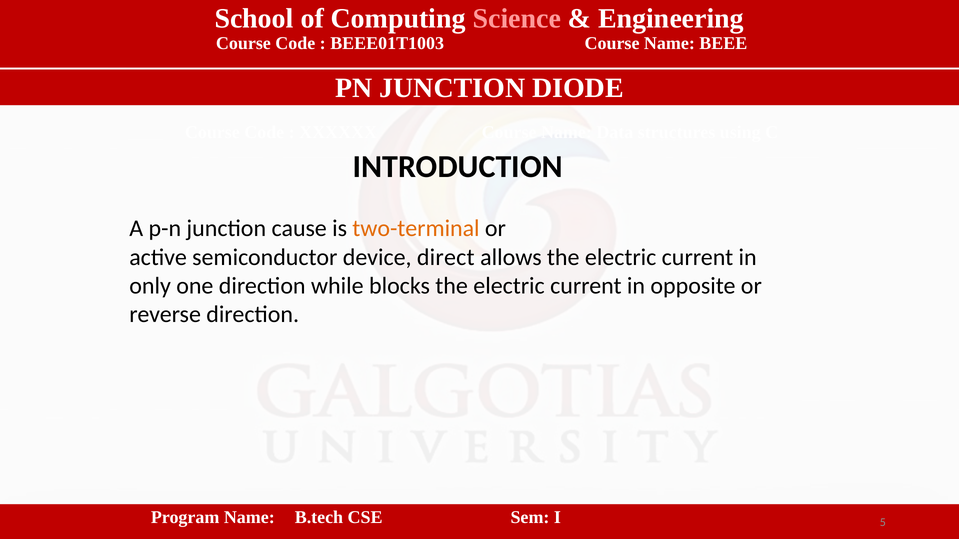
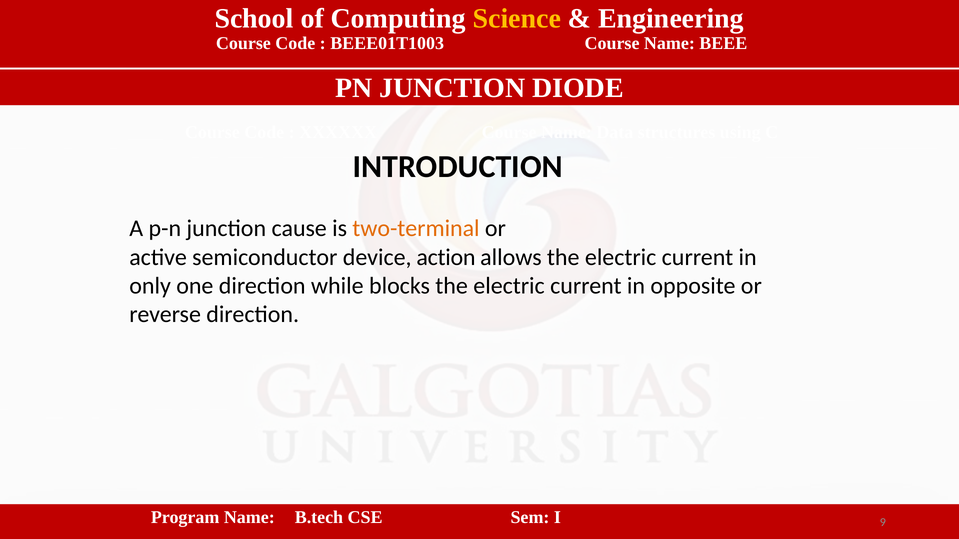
Science colour: pink -> yellow
direct: direct -> action
5: 5 -> 9
